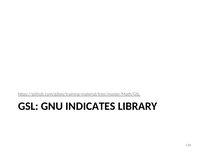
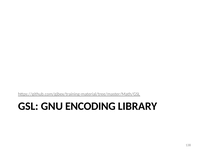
INDICATES: INDICATES -> ENCODING
